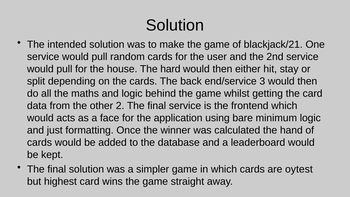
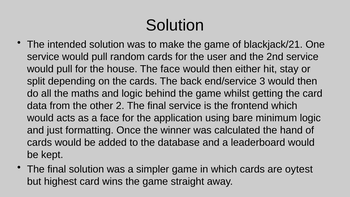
The hard: hard -> face
